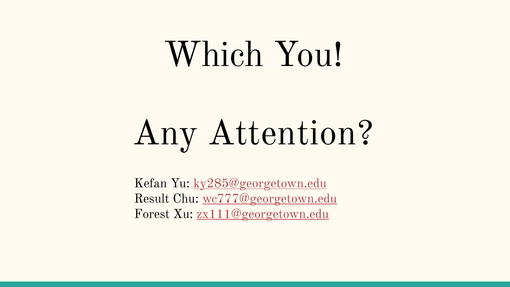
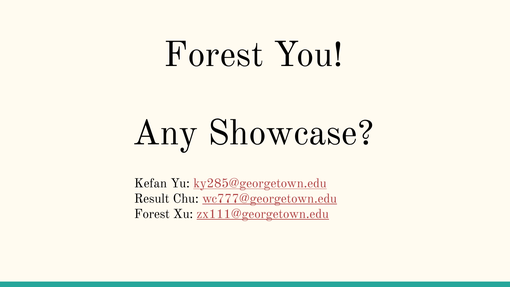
Which at (214, 55): Which -> Forest
Attention: Attention -> Showcase
